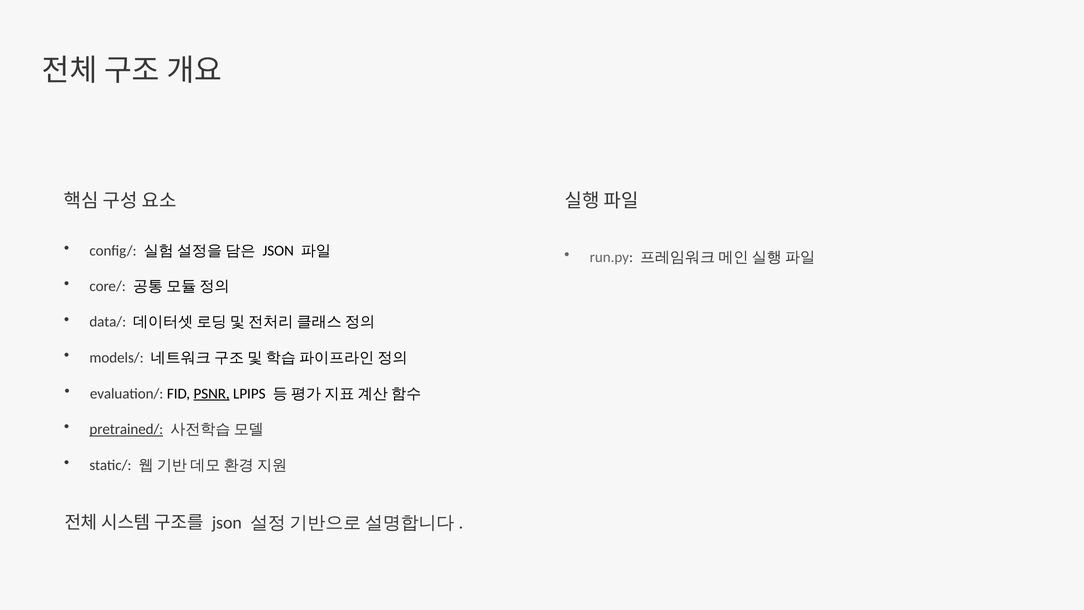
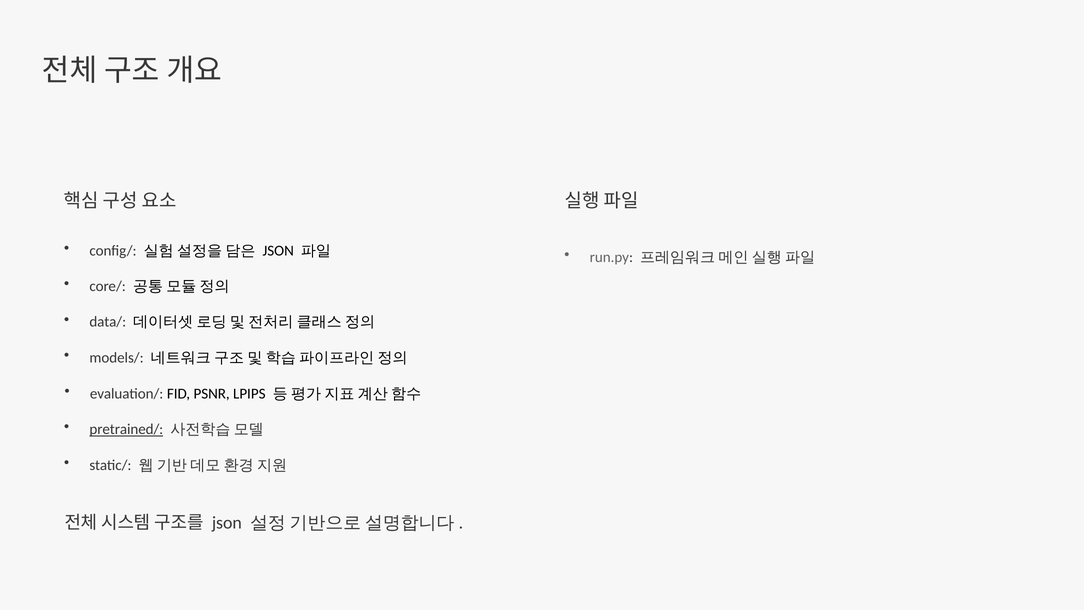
PSNR underline: present -> none
